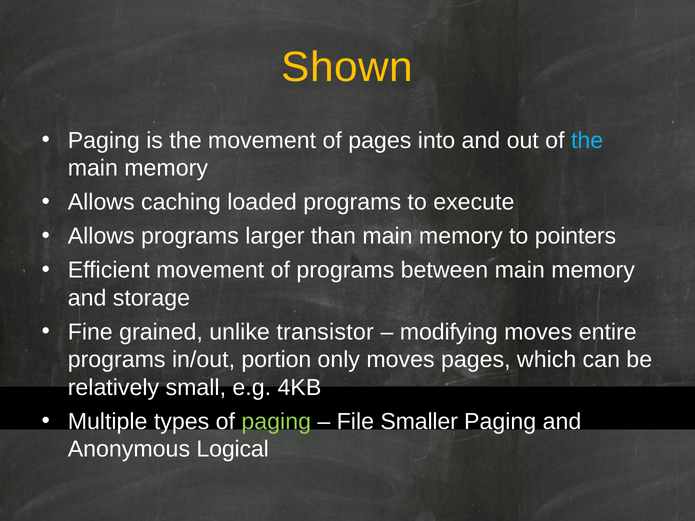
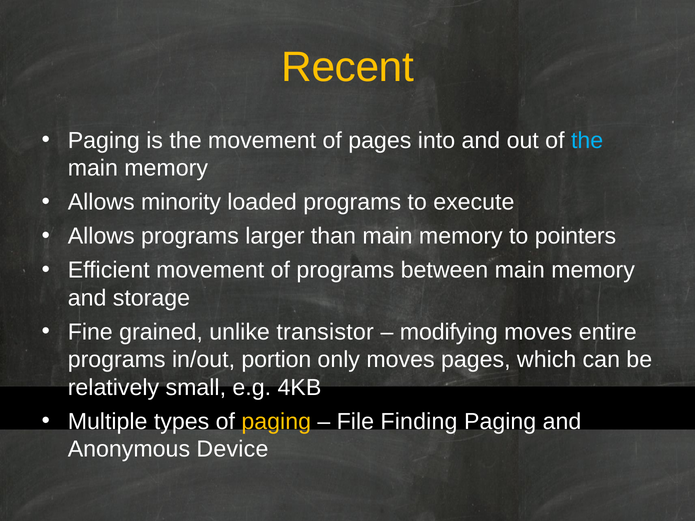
Shown: Shown -> Recent
caching: caching -> minority
paging at (276, 422) colour: light green -> yellow
Smaller: Smaller -> Finding
Logical: Logical -> Device
